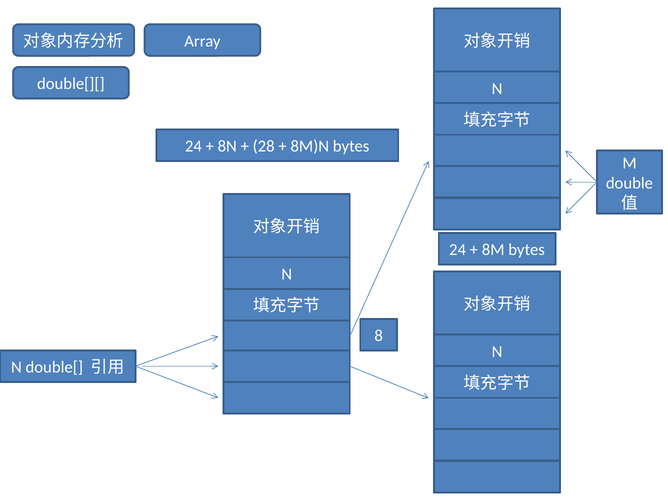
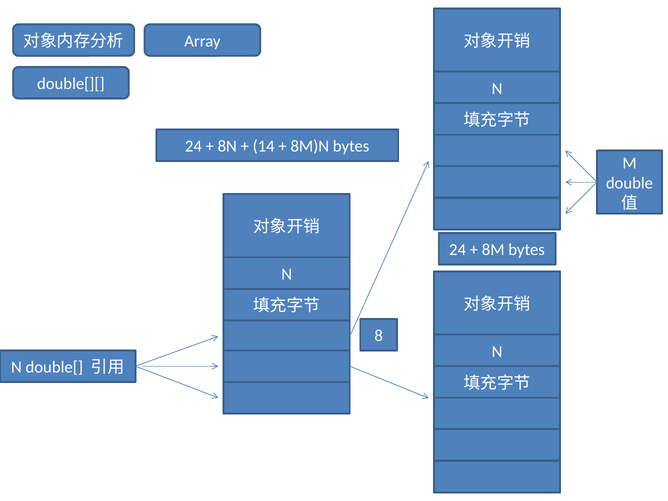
28: 28 -> 14
